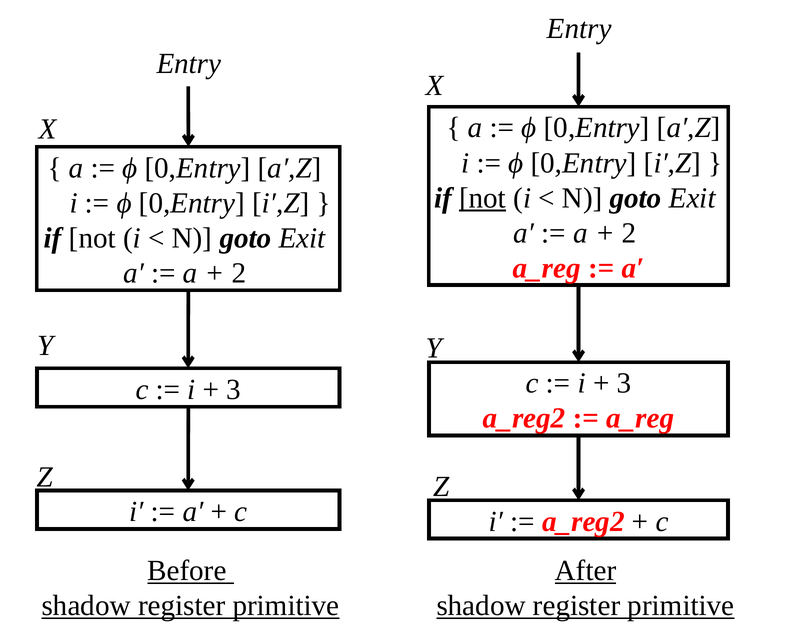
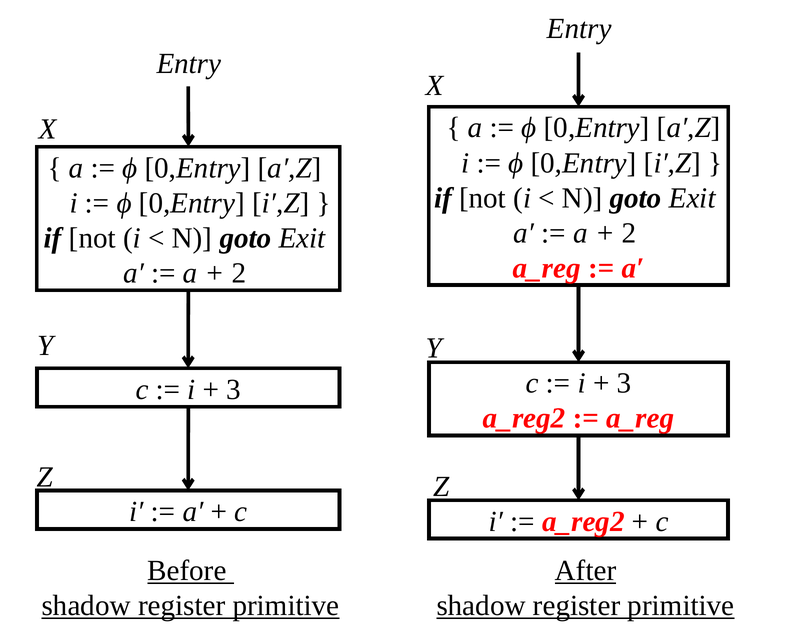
not at (483, 198) underline: present -> none
